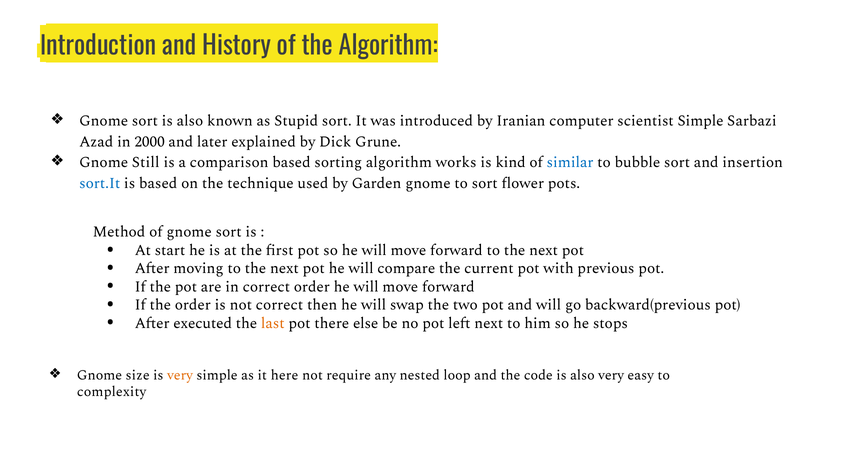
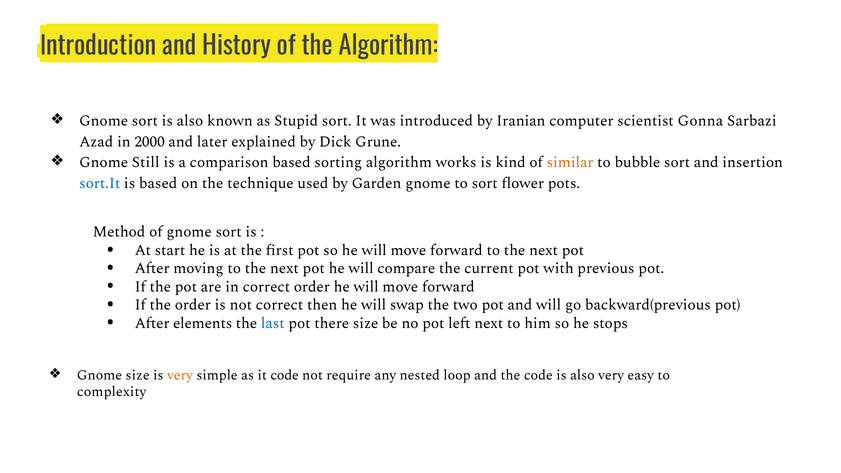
scientist Simple: Simple -> Gonna
similar colour: blue -> orange
executed: executed -> elements
last colour: orange -> blue
there else: else -> size
it here: here -> code
